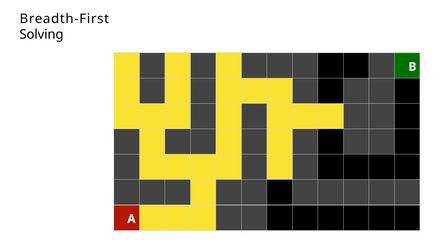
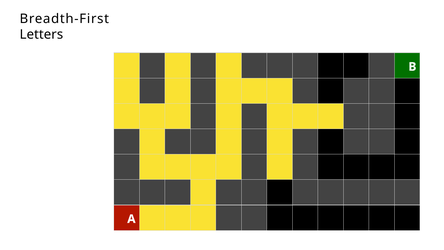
Solving: Solving -> Letters
